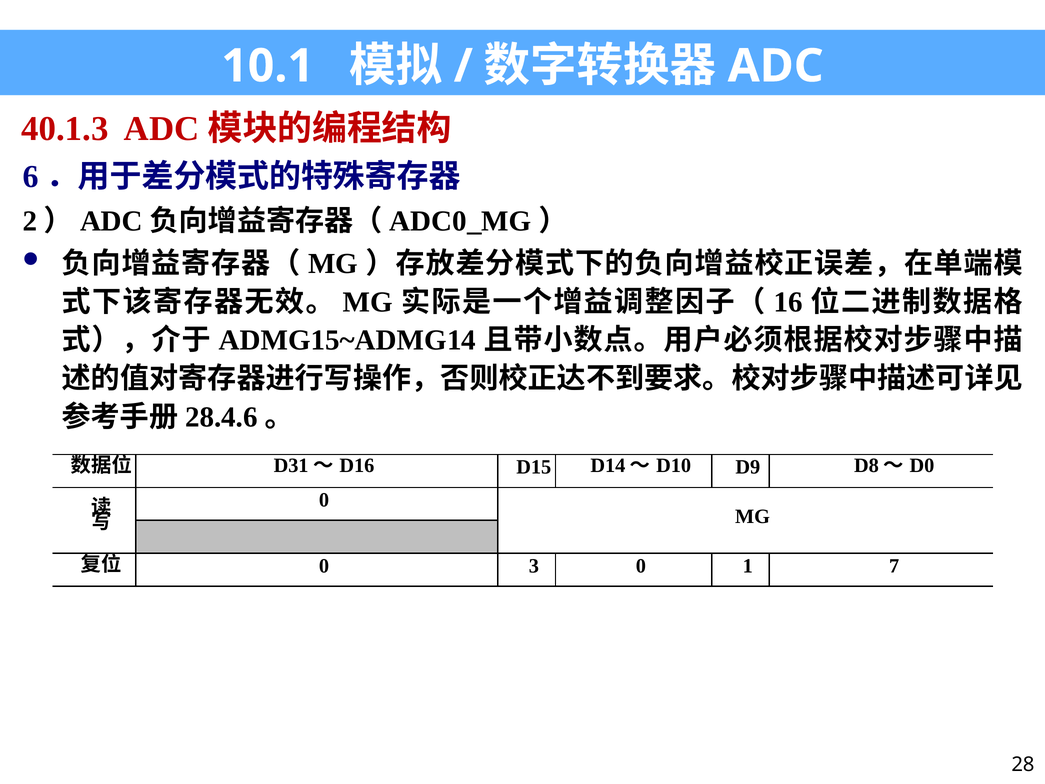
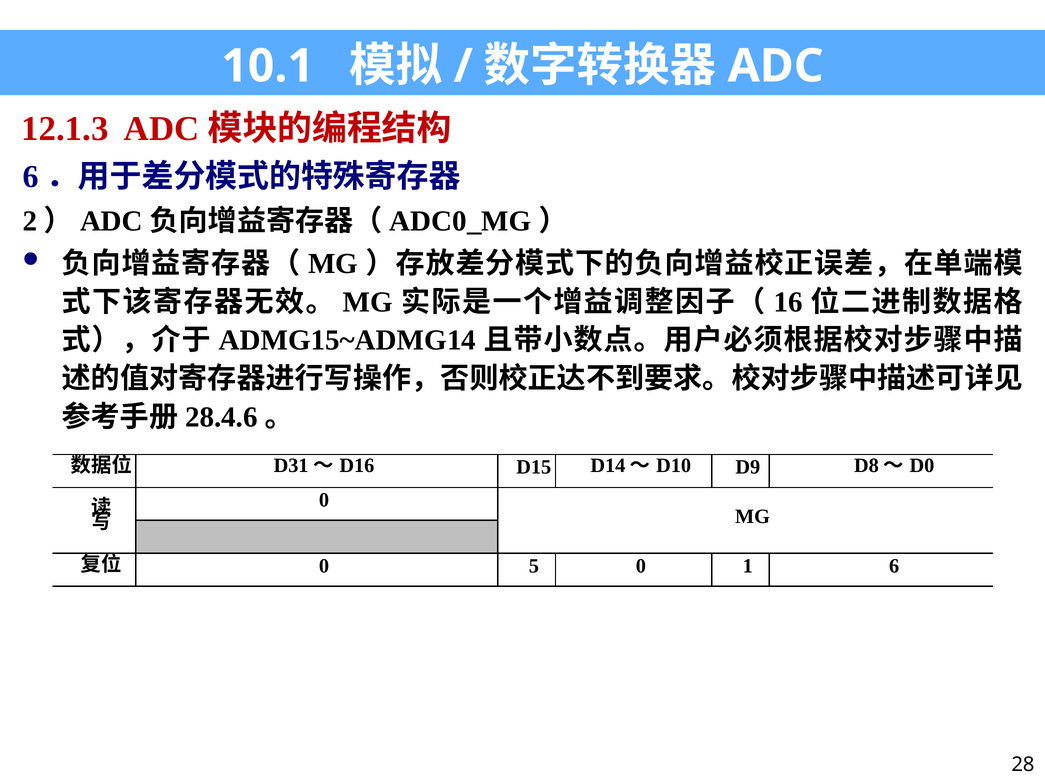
40.1.3: 40.1.3 -> 12.1.3
3: 3 -> 5
7: 7 -> 6
